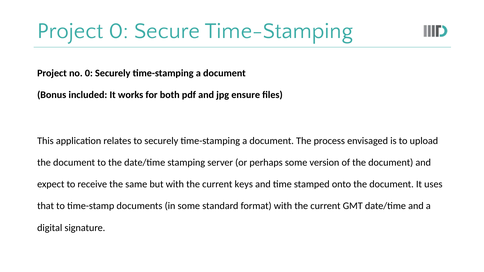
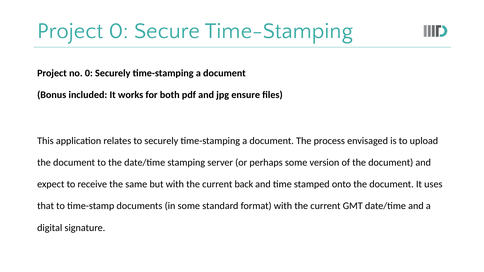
keys: keys -> back
